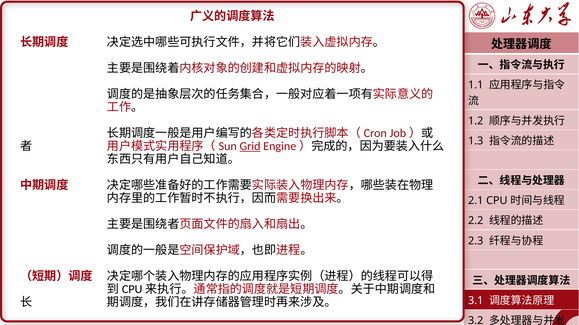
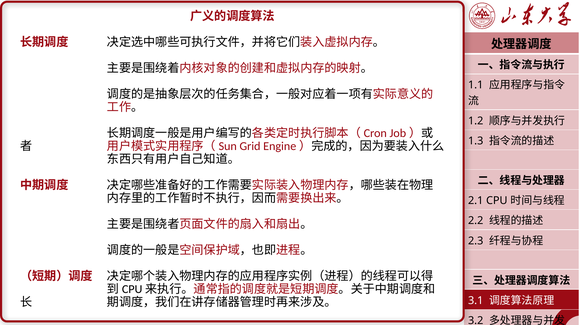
Grid underline: present -> none
